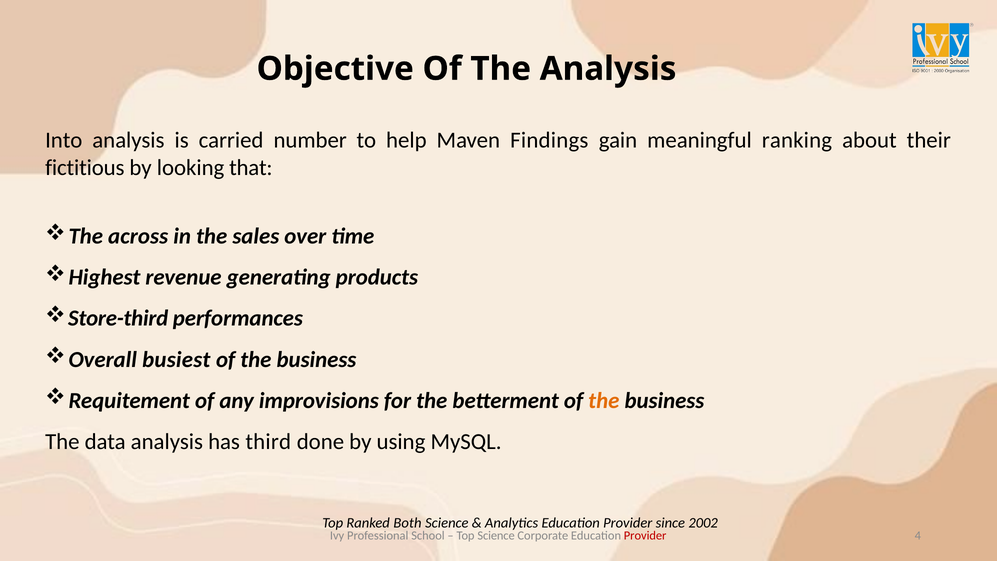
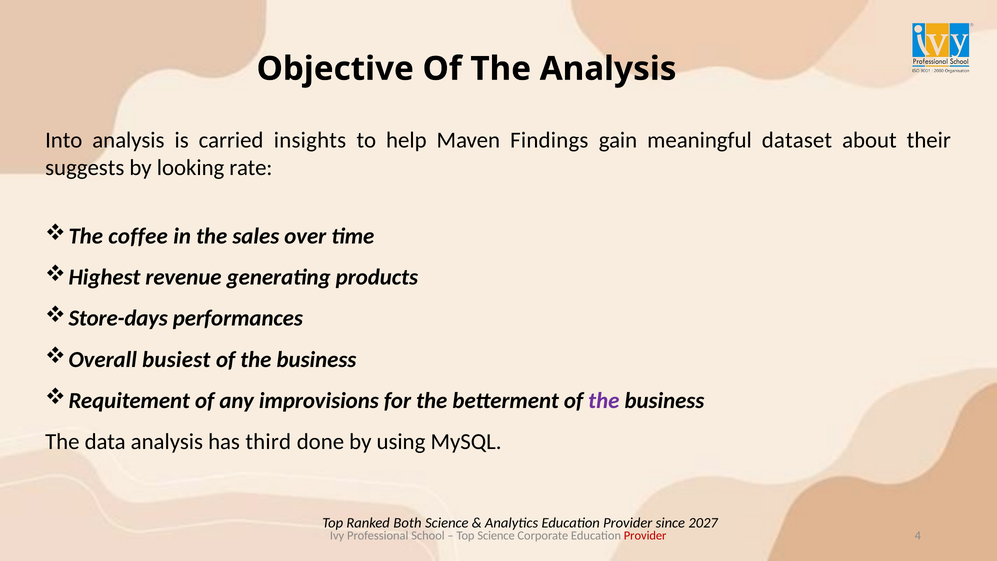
number: number -> insights
ranking: ranking -> dataset
fictitious: fictitious -> suggests
that: that -> rate
across: across -> coffee
Store-third: Store-third -> Store-days
the at (604, 401) colour: orange -> purple
2002: 2002 -> 2027
